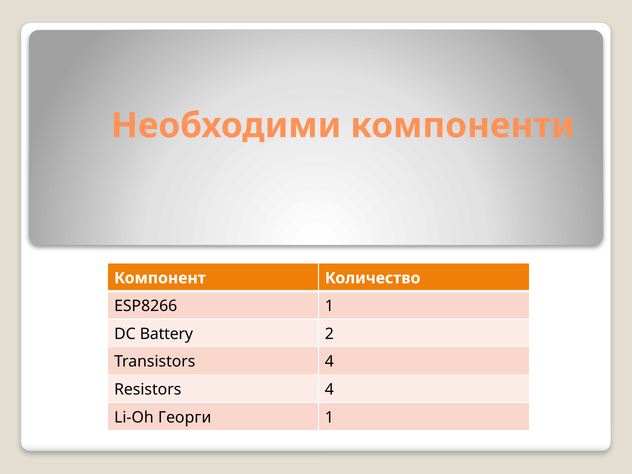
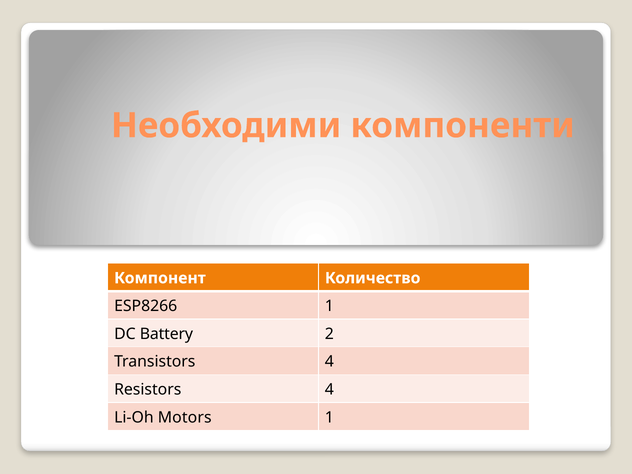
Георги: Георги -> Motors
